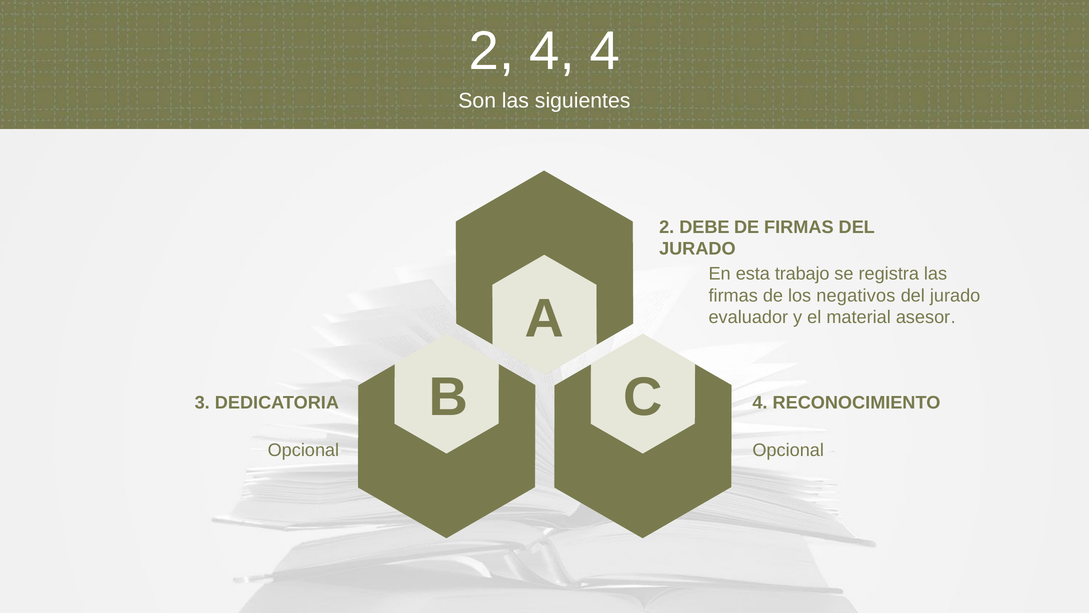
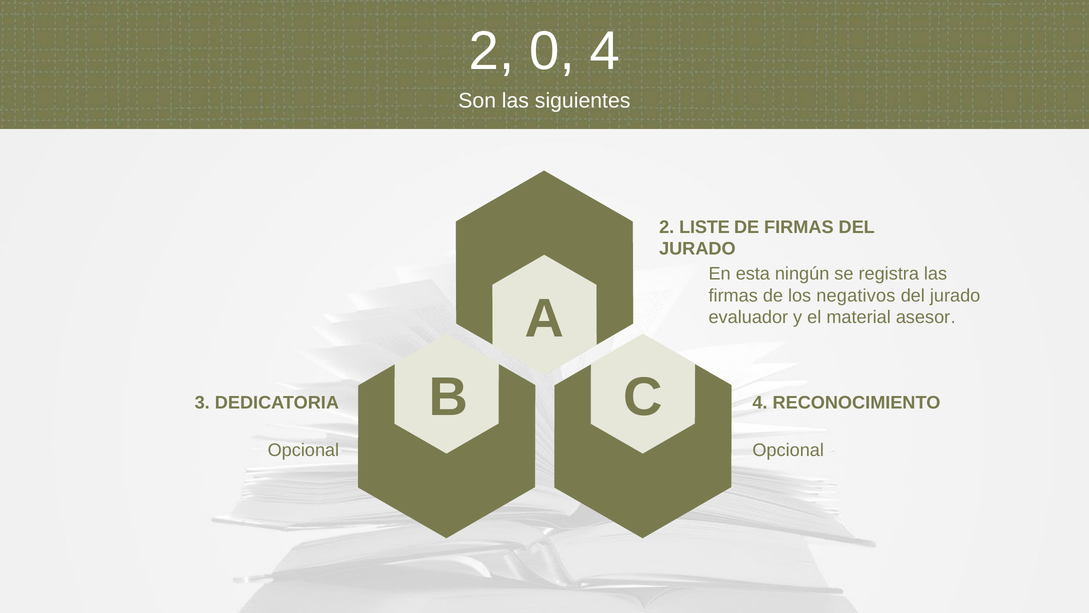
2 4: 4 -> 0
DEBE: DEBE -> LISTE
trabajo: trabajo -> ningún
